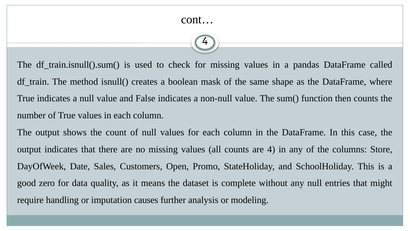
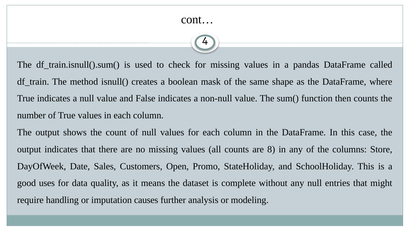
are 4: 4 -> 8
zero: zero -> uses
